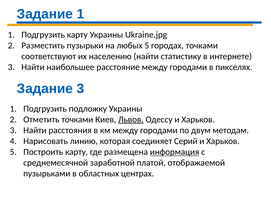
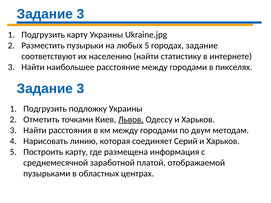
1 at (80, 14): 1 -> 3
городах точками: точками -> задание
информация underline: present -> none
